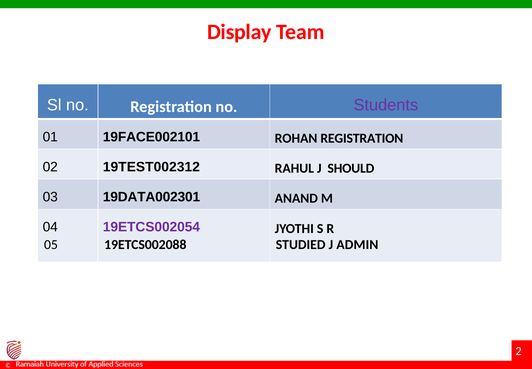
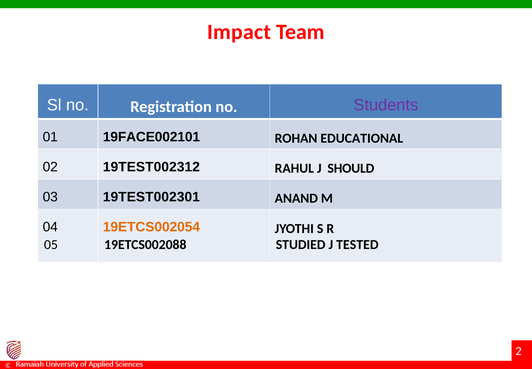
Display: Display -> Impact
ROHAN REGISTRATION: REGISTRATION -> EDUCATIONAL
19DATA002301: 19DATA002301 -> 19TEST002301
19ETCS002054 colour: purple -> orange
ADMIN: ADMIN -> TESTED
